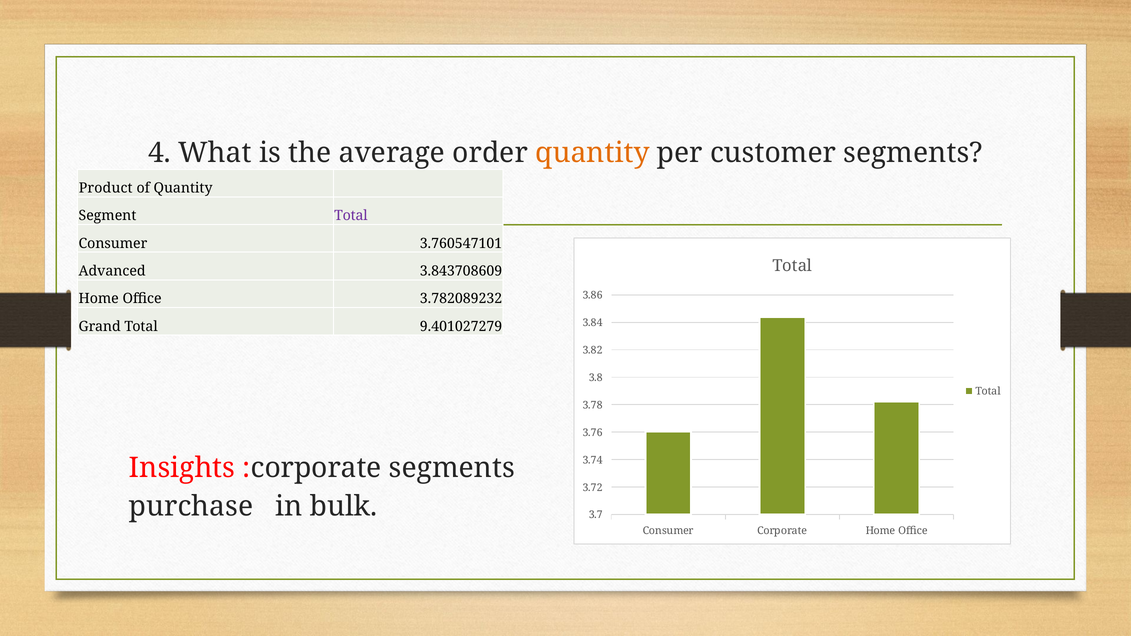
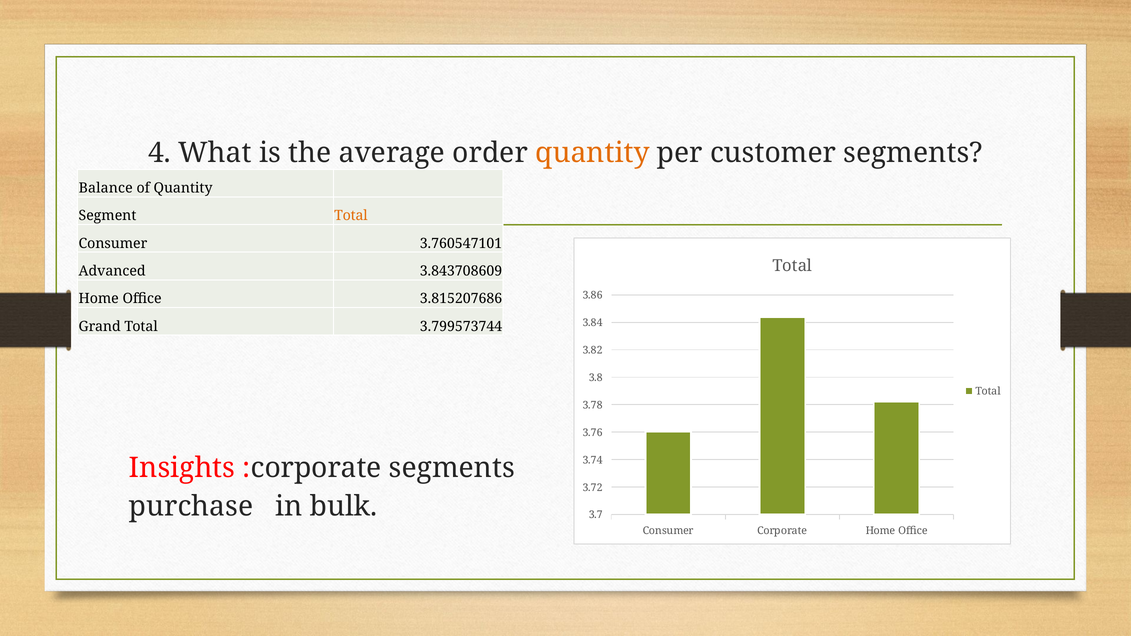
Product: Product -> Balance
Total at (351, 216) colour: purple -> orange
3.782089232: 3.782089232 -> 3.815207686
9.401027279: 9.401027279 -> 3.799573744
